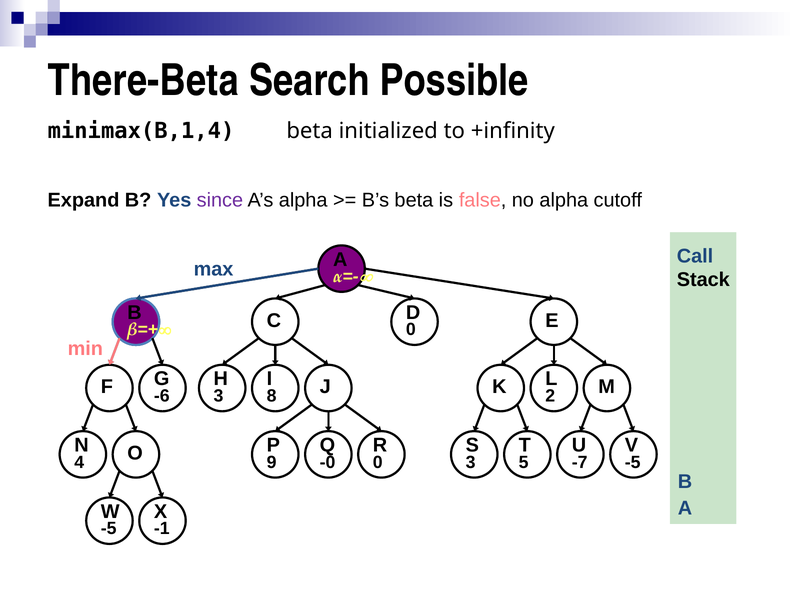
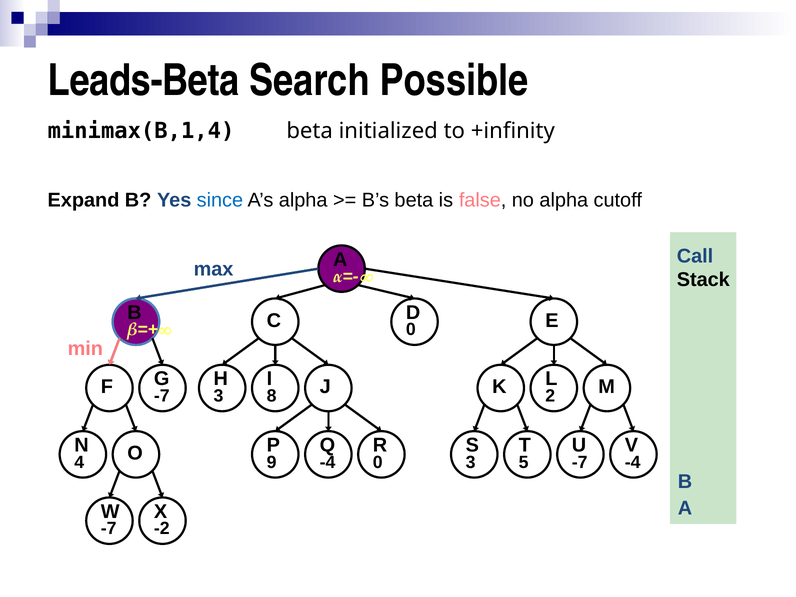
There-Beta: There-Beta -> Leads-Beta
since colour: purple -> blue
-6 at (162, 396): -6 -> -7
-0 at (328, 462): -0 -> -4
-5 at (633, 462): -5 -> -4
-5 at (109, 529): -5 -> -7
-1: -1 -> -2
